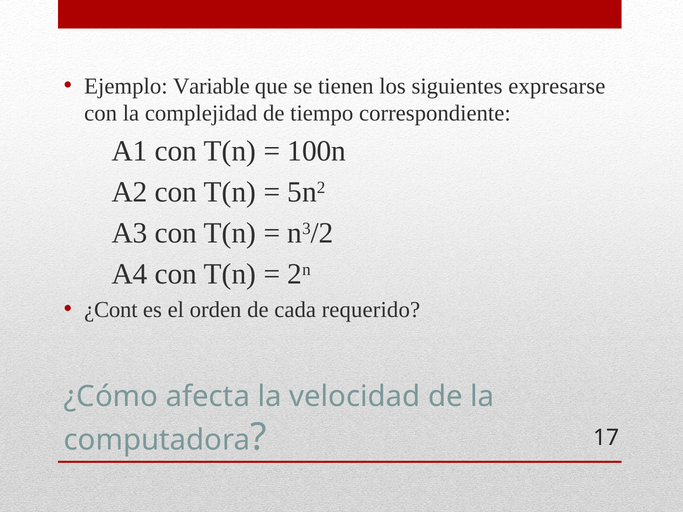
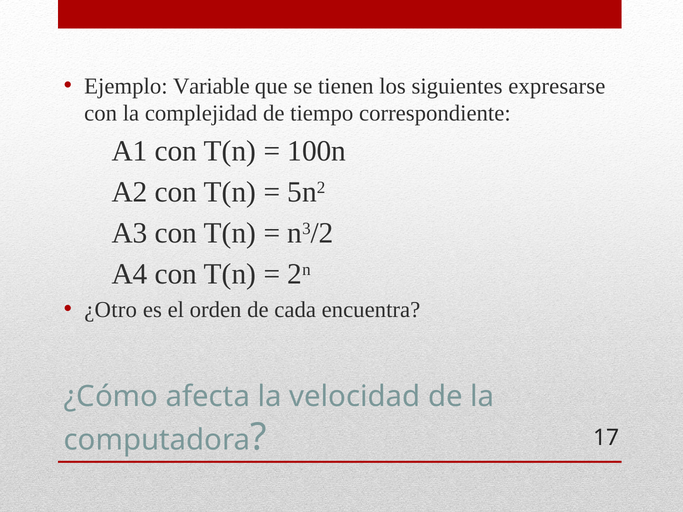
¿Cont: ¿Cont -> ¿Otro
requerido: requerido -> encuentra
